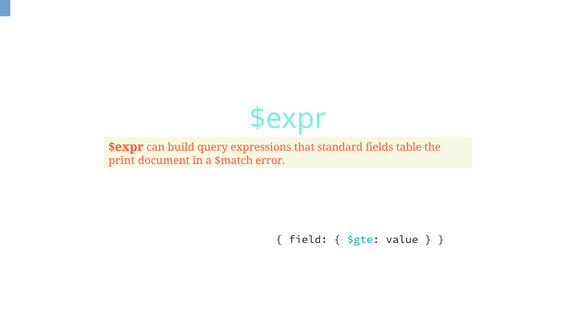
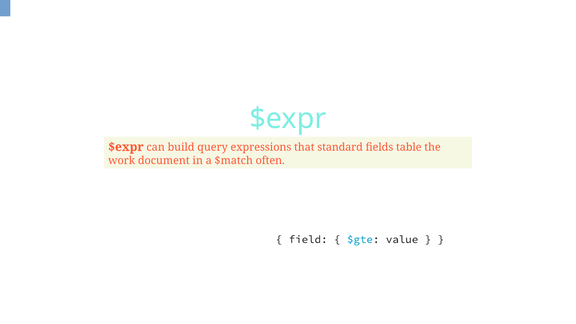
print: print -> work
error: error -> often
